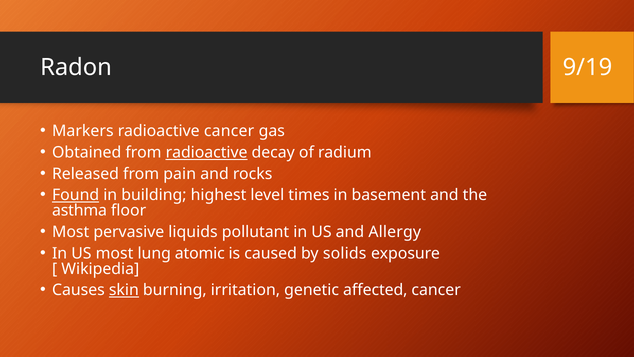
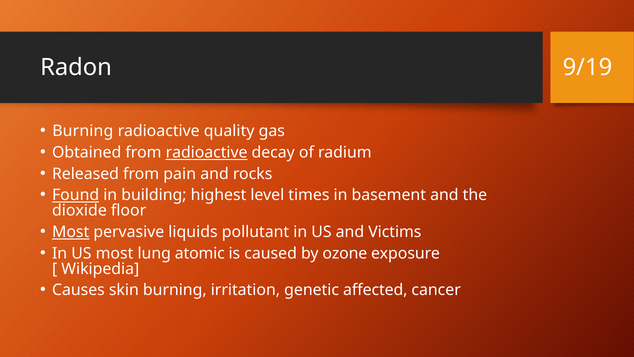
Markers at (83, 131): Markers -> Burning
radioactive cancer: cancer -> quality
asthma: asthma -> dioxide
Most at (71, 232) underline: none -> present
Allergy: Allergy -> Victims
solids: solids -> ozone
skin underline: present -> none
